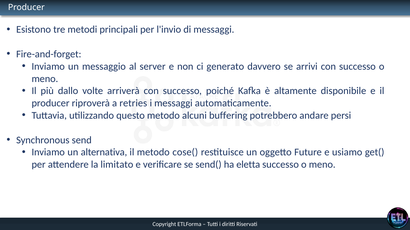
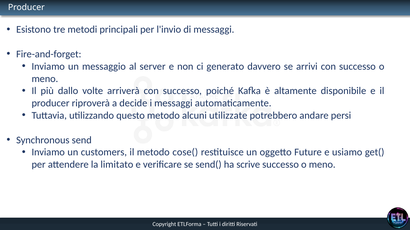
retries: retries -> decide
buffering: buffering -> utilizzate
alternativa: alternativa -> customers
eletta: eletta -> scrive
